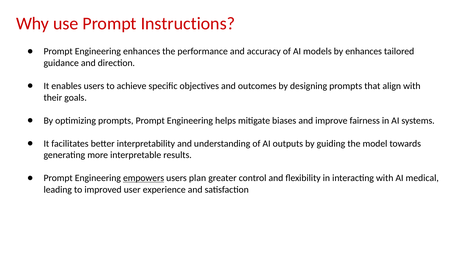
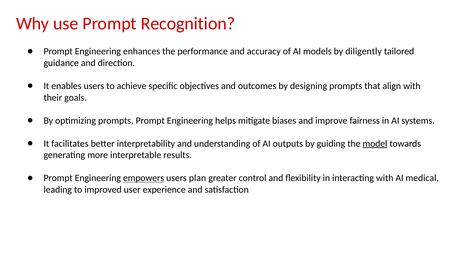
Instructions: Instructions -> Recognition
by enhances: enhances -> diligently
model underline: none -> present
